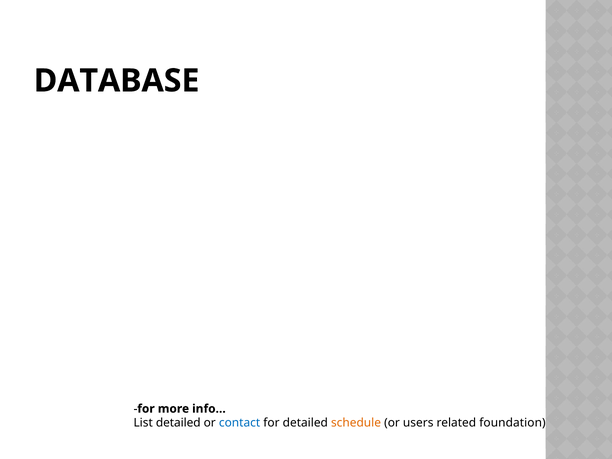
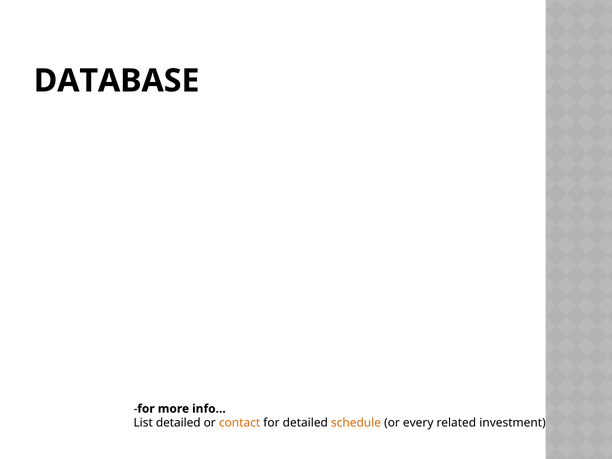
contact colour: blue -> orange
users: users -> every
foundation: foundation -> investment
